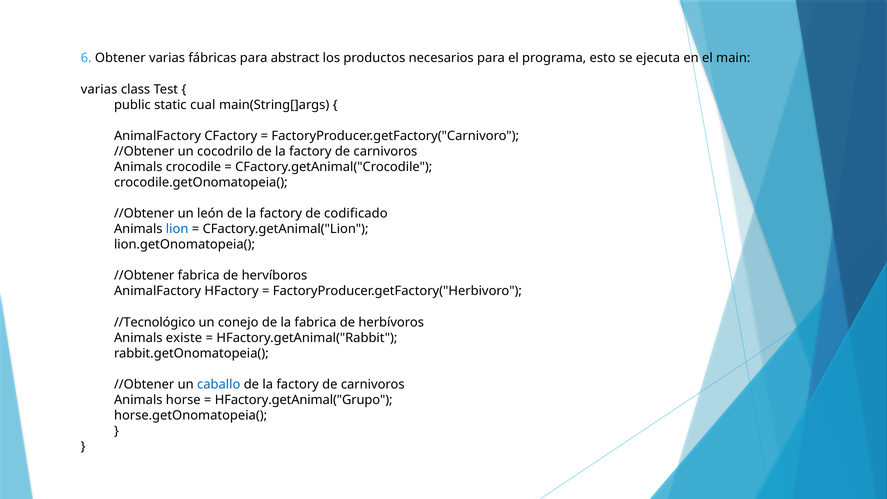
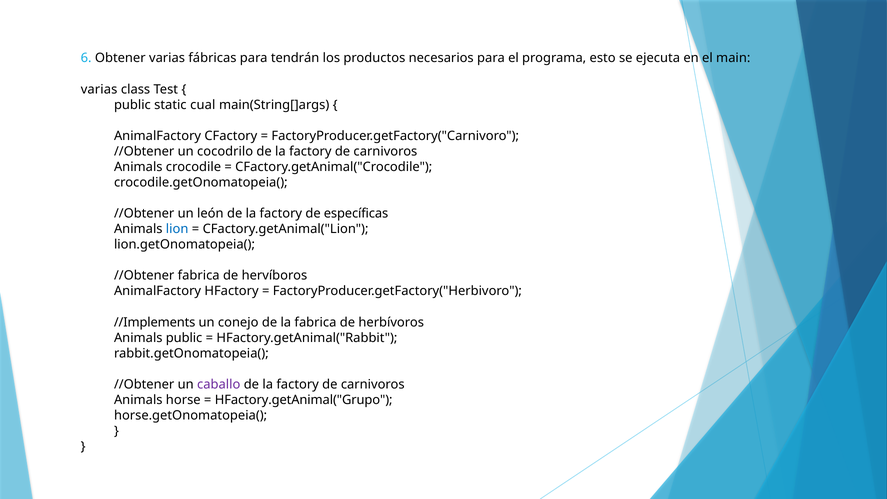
abstract: abstract -> tendrán
codificado: codificado -> específicas
//Tecnológico: //Tecnológico -> //Implements
Animals existe: existe -> public
caballo colour: blue -> purple
